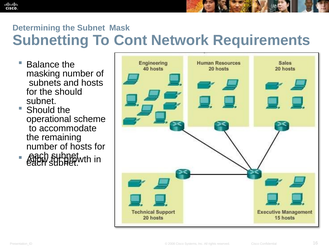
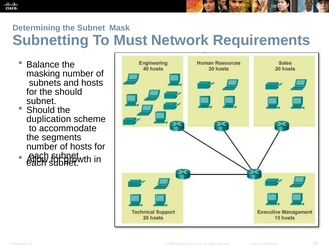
Cont: Cont -> Must
operational: operational -> duplication
remaining: remaining -> segments
